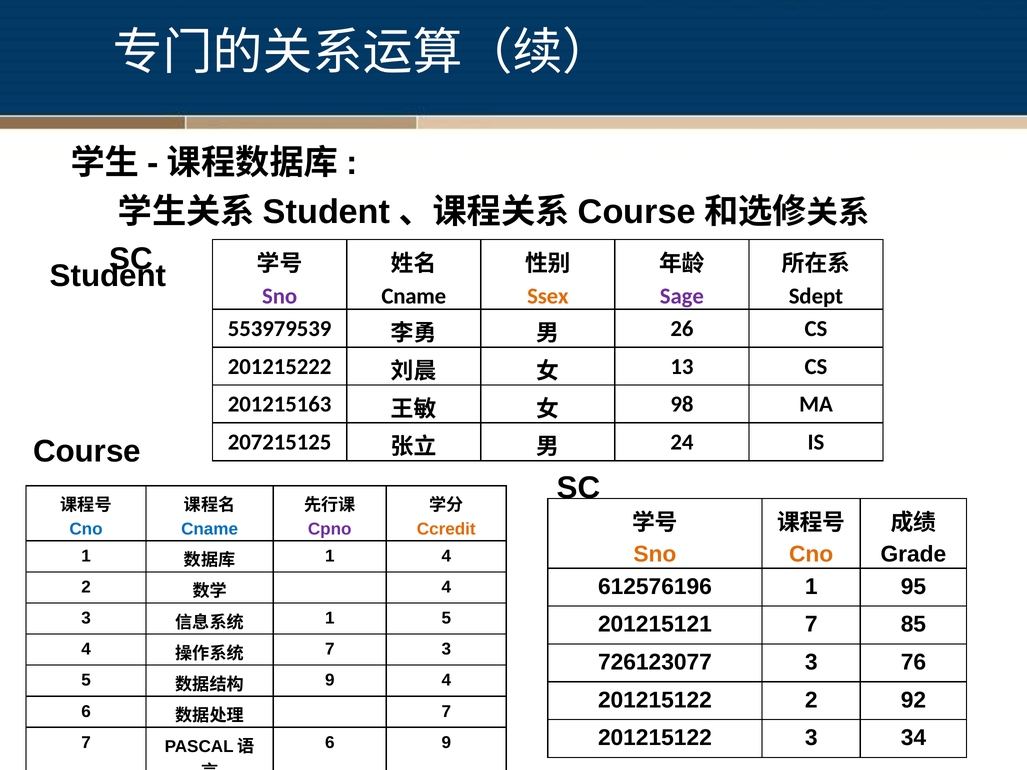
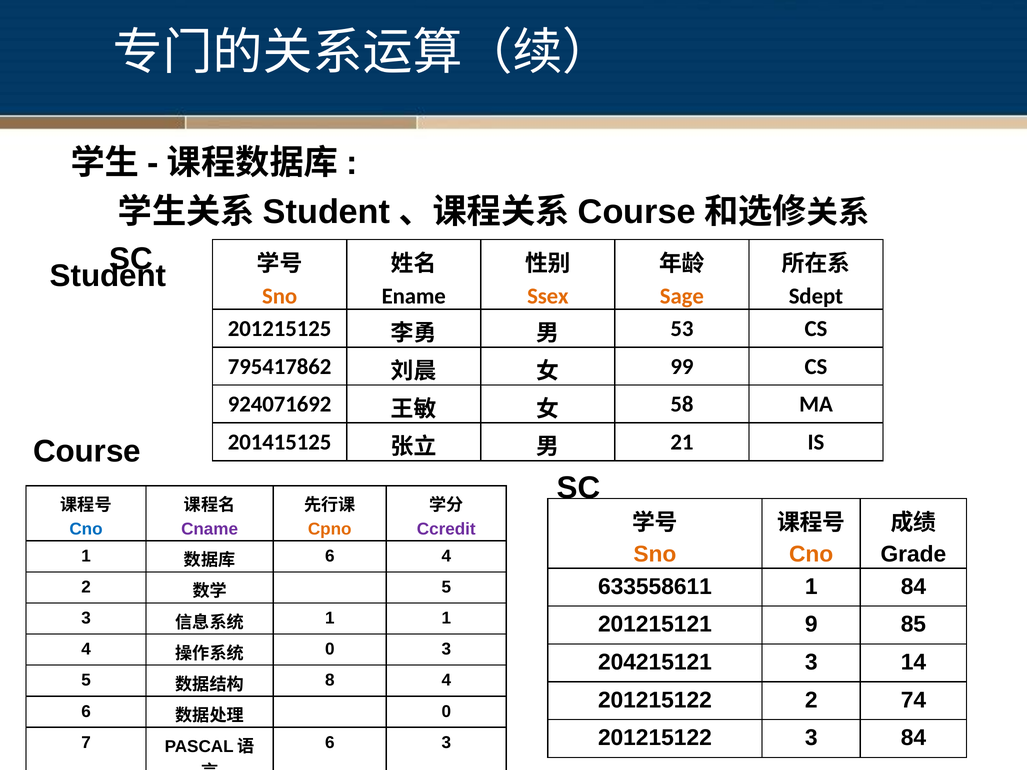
Sno at (280, 297) colour: purple -> orange
Cname at (414, 297): Cname -> Ename
Sage colour: purple -> orange
553979539: 553979539 -> 201215125
26: 26 -> 53
201215222: 201215222 -> 795417862
13: 13 -> 99
201215163: 201215163 -> 924071692
98: 98 -> 58
207215125: 207215125 -> 201415125
24: 24 -> 21
Cname at (210, 529) colour: blue -> purple
Cpno colour: purple -> orange
Ccredit colour: orange -> purple
1 at (330, 556): 1 -> 6
612576196: 612576196 -> 633558611
1 95: 95 -> 84
4 at (446, 587): 4 -> 5
1 5: 5 -> 1
201215121 7: 7 -> 9
7 at (330, 649): 7 -> 0
726123077: 726123077 -> 204215121
76: 76 -> 14
9 at (330, 681): 9 -> 8
92: 92 -> 74
7 at (446, 712): 7 -> 0
3 34: 34 -> 84
6 9: 9 -> 3
